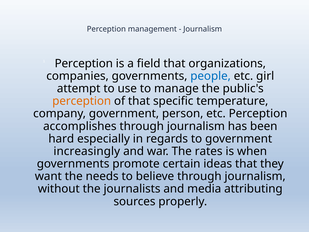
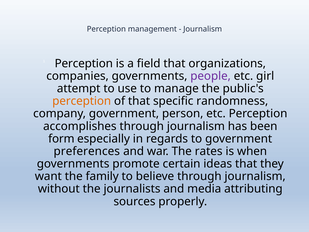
people colour: blue -> purple
temperature: temperature -> randomness
hard: hard -> form
increasingly: increasingly -> preferences
needs: needs -> family
